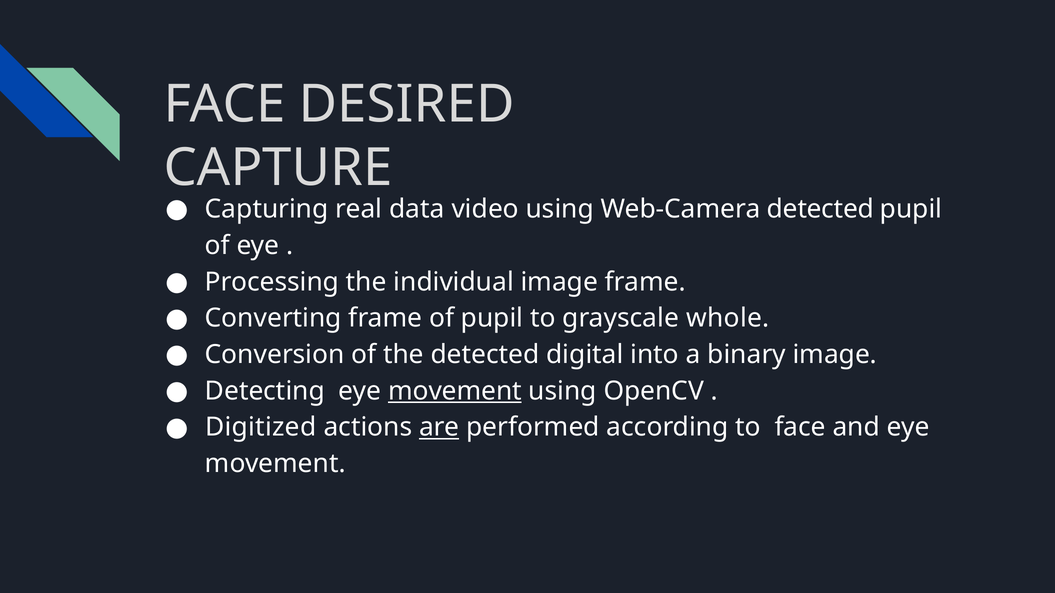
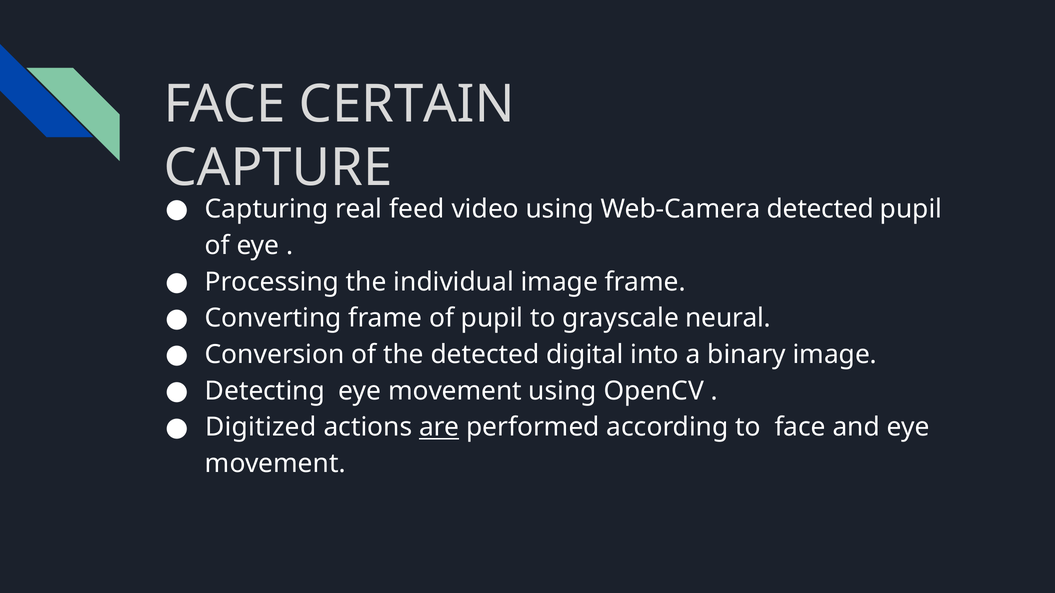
DESIRED: DESIRED -> CERTAIN
data: data -> feed
whole: whole -> neural
movement at (455, 391) underline: present -> none
